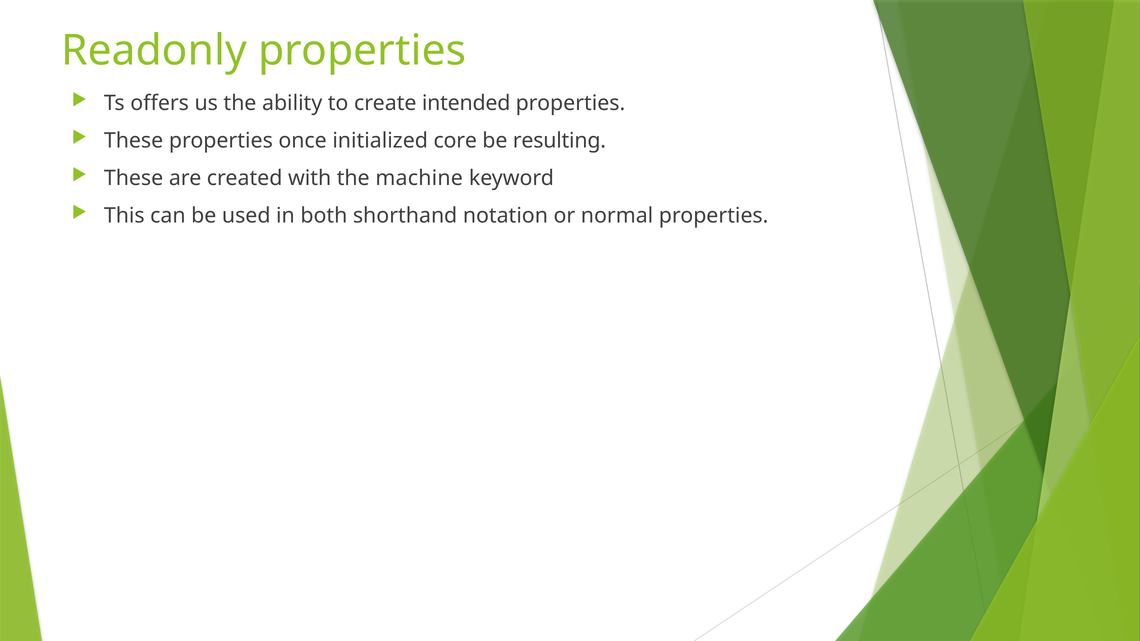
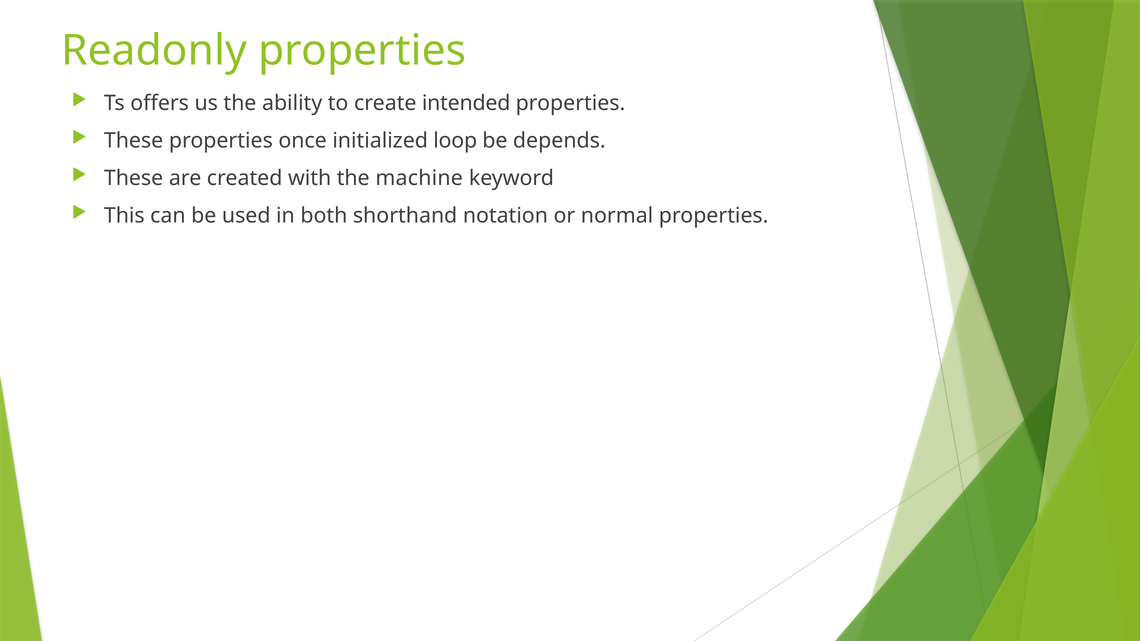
core: core -> loop
resulting: resulting -> depends
